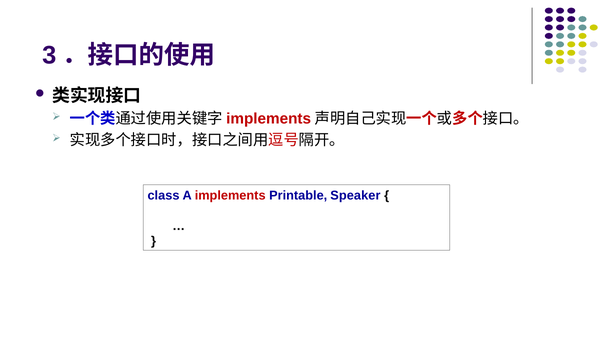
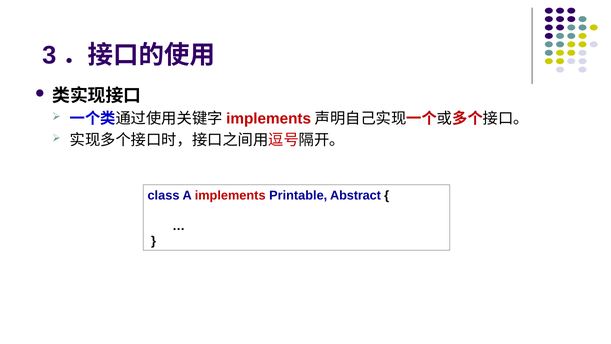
Speaker: Speaker -> Abstract
